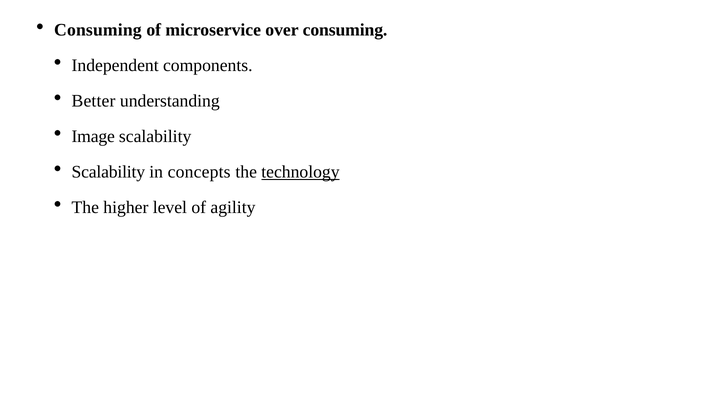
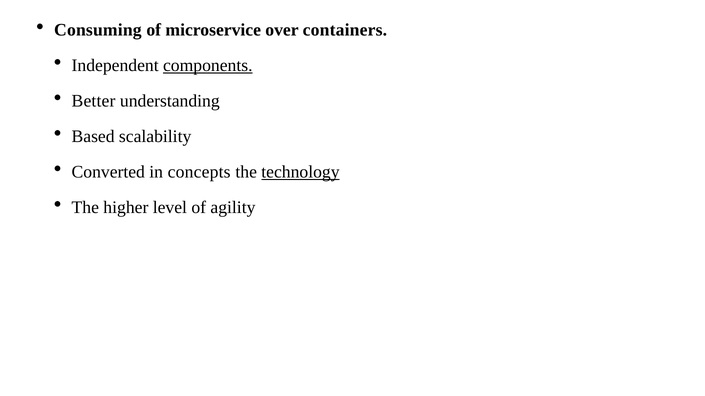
over consuming: consuming -> containers
components underline: none -> present
Image: Image -> Based
Scalability at (108, 172): Scalability -> Converted
